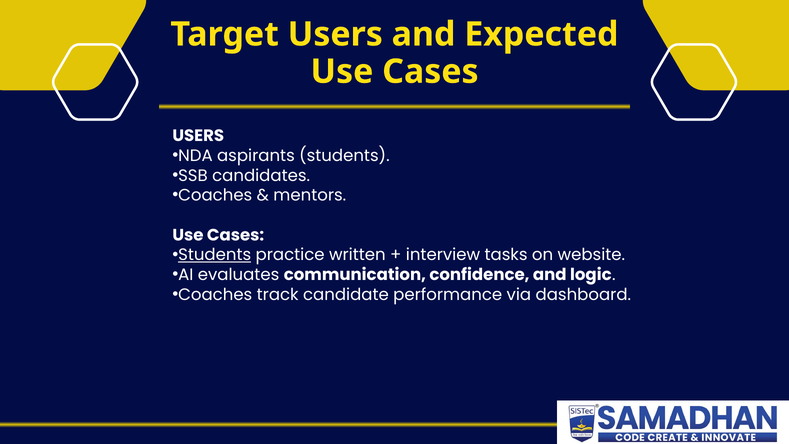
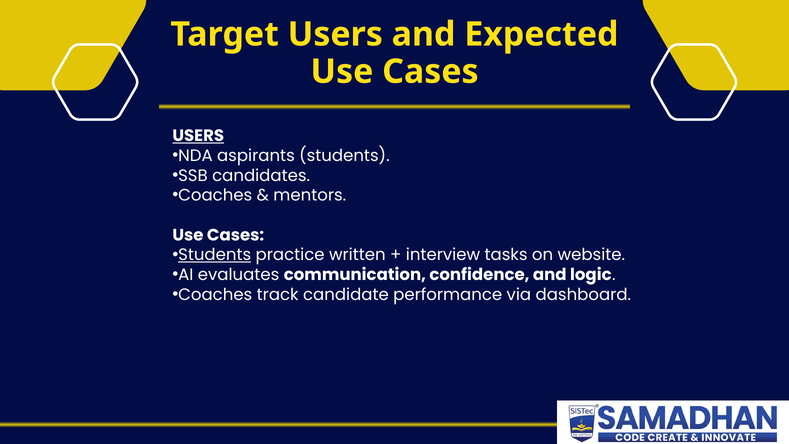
USERS at (198, 136) underline: none -> present
